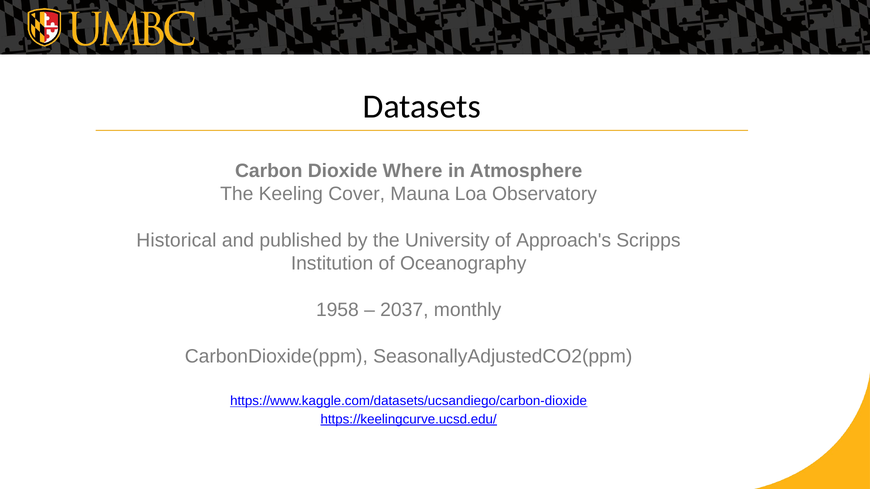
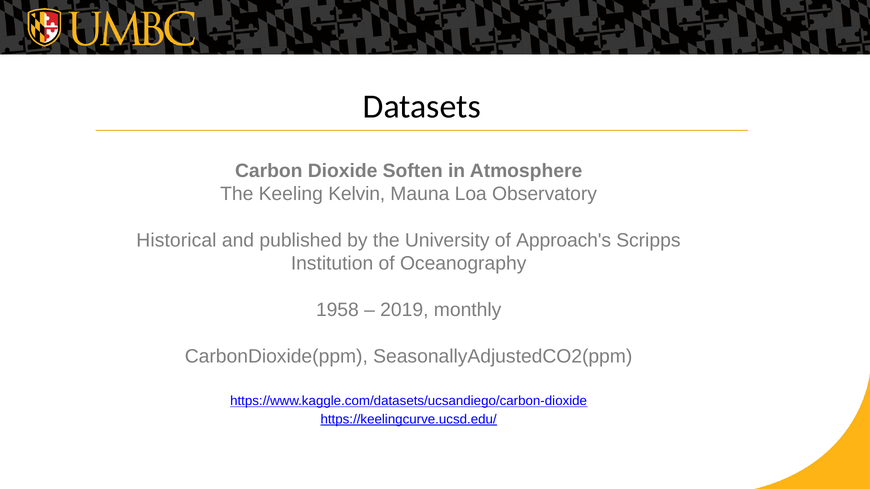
Where: Where -> Soften
Cover: Cover -> Kelvin
2037: 2037 -> 2019
